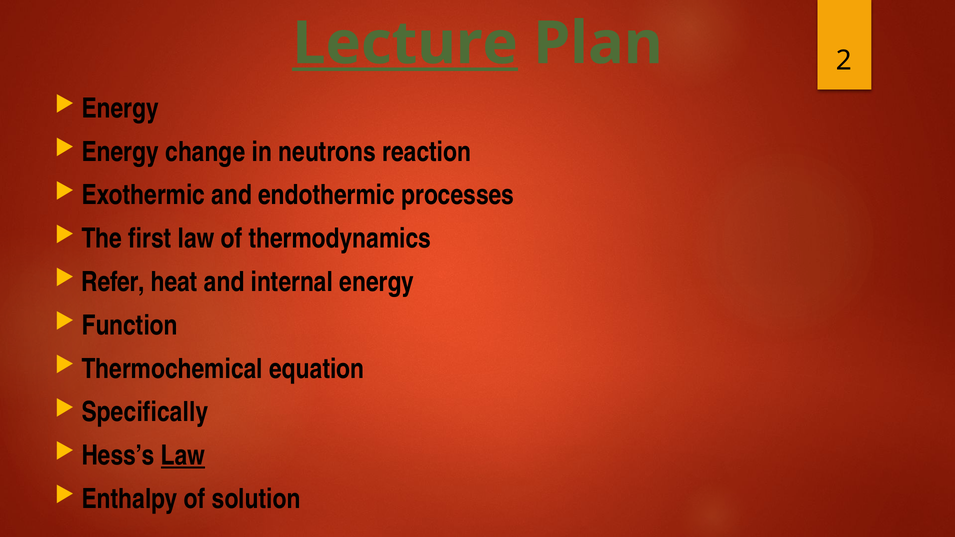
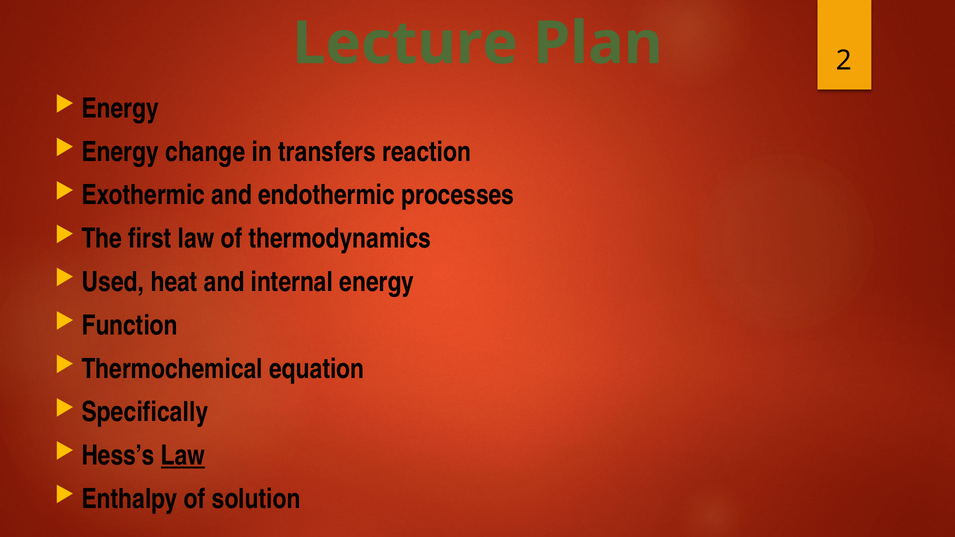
Lecture underline: present -> none
neutrons: neutrons -> transfers
Refer: Refer -> Used
